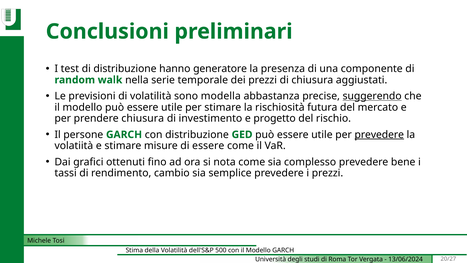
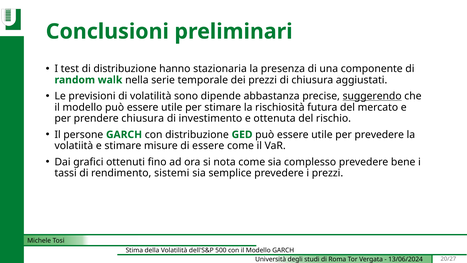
generatore: generatore -> stazionaria
modella: modella -> dipende
progetto: progetto -> ottenuta
prevedere at (379, 134) underline: present -> none
cambio: cambio -> sistemi
